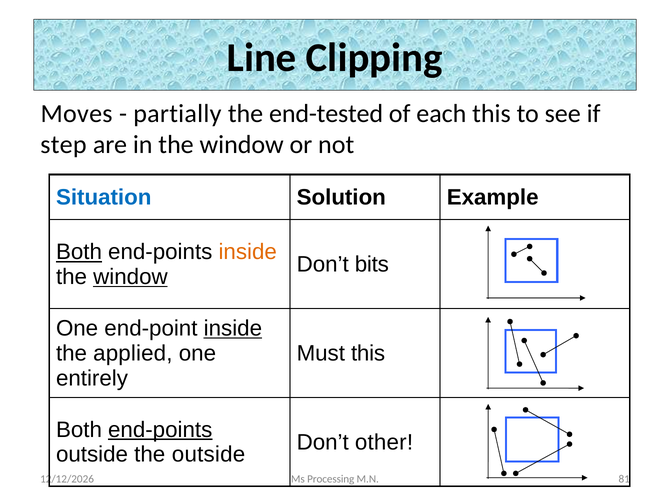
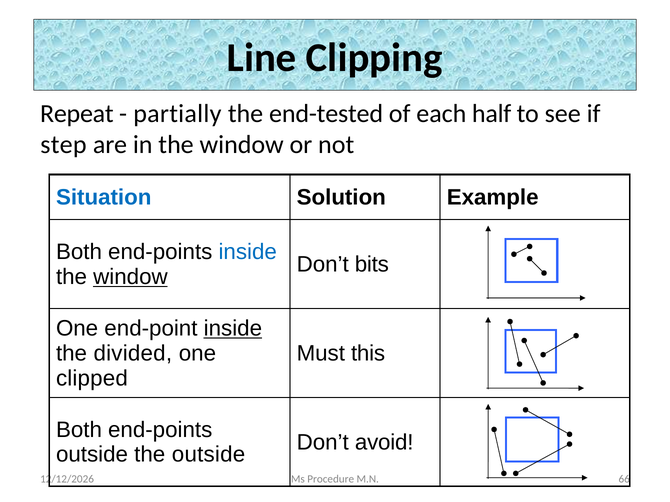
Moves: Moves -> Repeat
each this: this -> half
Both at (79, 252) underline: present -> none
inside at (248, 252) colour: orange -> blue
applied: applied -> divided
entirely: entirely -> clipped
end-points at (160, 430) underline: present -> none
other: other -> avoid
Processing: Processing -> Procedure
81: 81 -> 66
